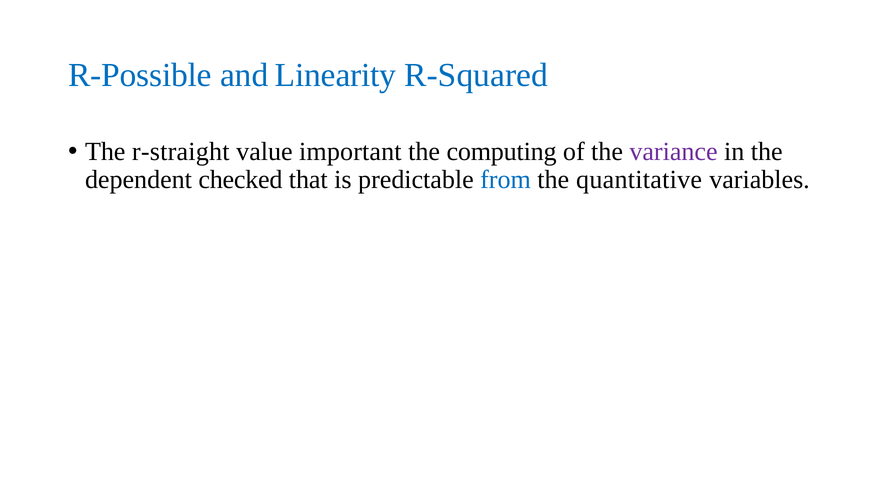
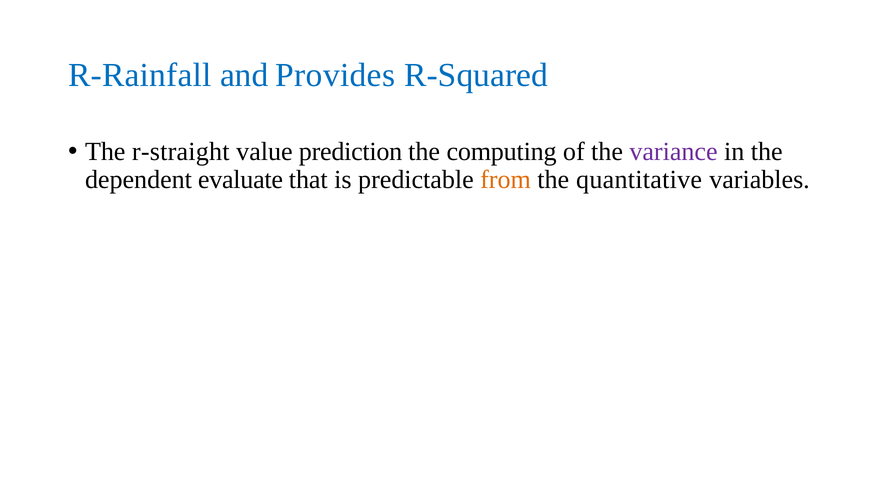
R-Possible: R-Possible -> R-Rainfall
Linearity: Linearity -> Provides
important: important -> prediction
checked: checked -> evaluate
from colour: blue -> orange
